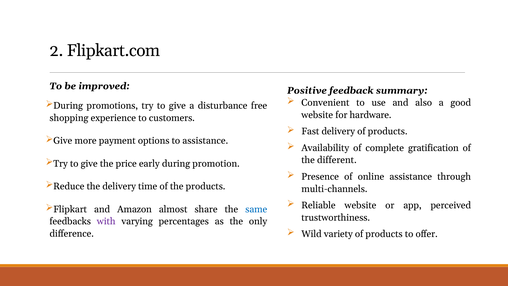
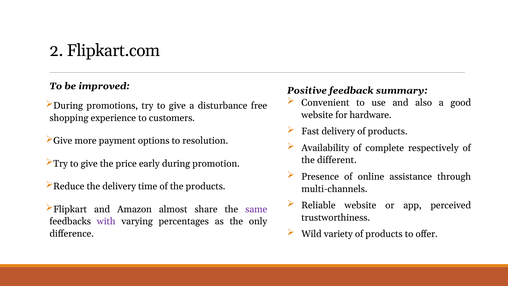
to assistance: assistance -> resolution
gratification: gratification -> respectively
same colour: blue -> purple
